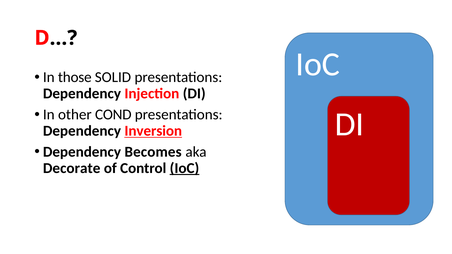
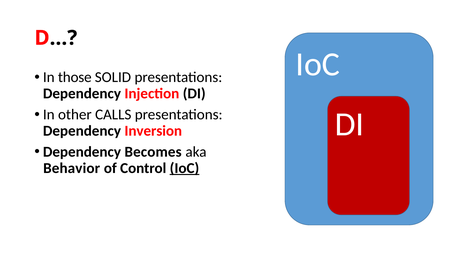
COND: COND -> CALLS
Inversion underline: present -> none
Decorate: Decorate -> Behavior
